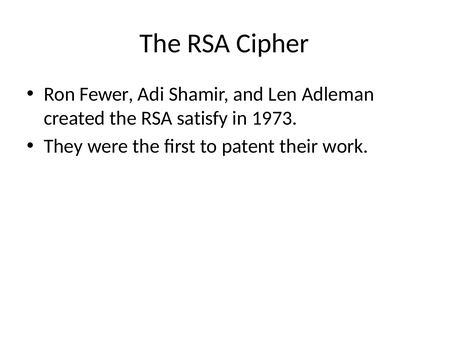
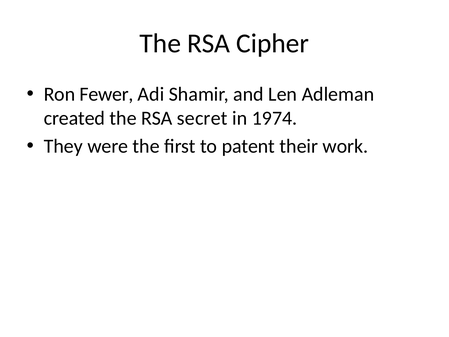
satisfy: satisfy -> secret
1973: 1973 -> 1974
